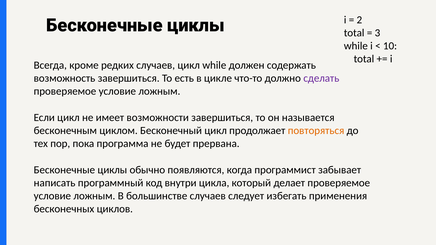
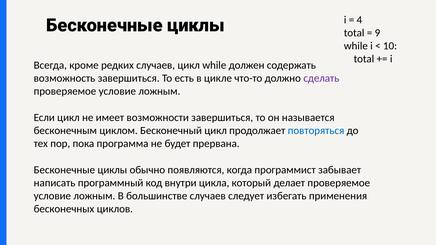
2: 2 -> 4
3: 3 -> 9
повторяться colour: orange -> blue
